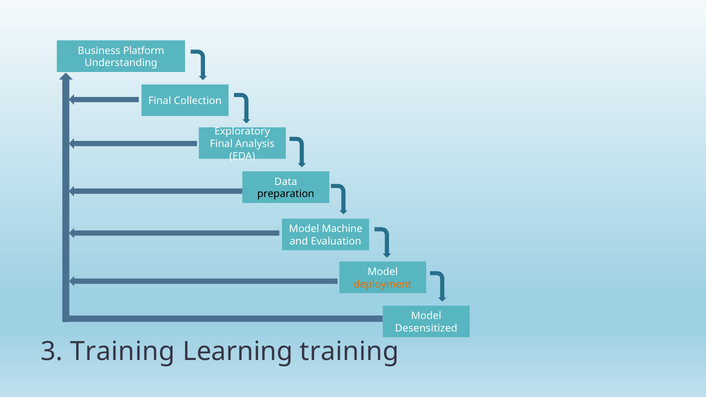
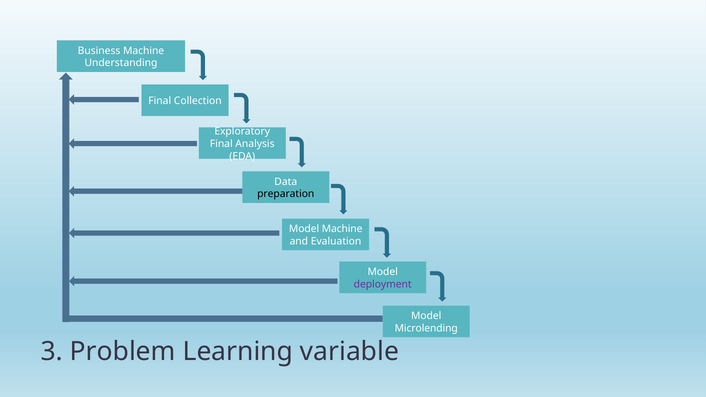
Business Platform: Platform -> Machine
deployment colour: orange -> purple
Desensitized: Desensitized -> Microlending
3 Training: Training -> Problem
Learning training: training -> variable
